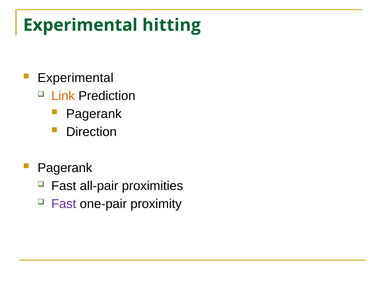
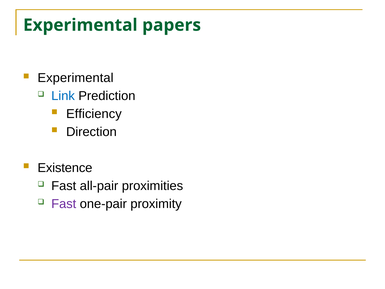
hitting: hitting -> papers
Link colour: orange -> blue
Pagerank at (94, 114): Pagerank -> Efficiency
Pagerank at (65, 168): Pagerank -> Existence
